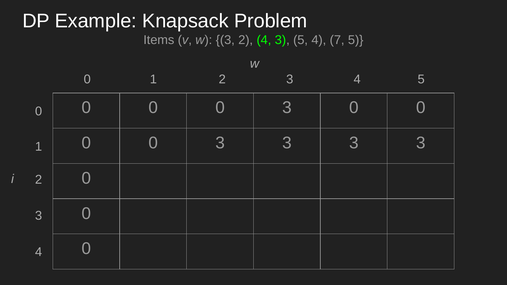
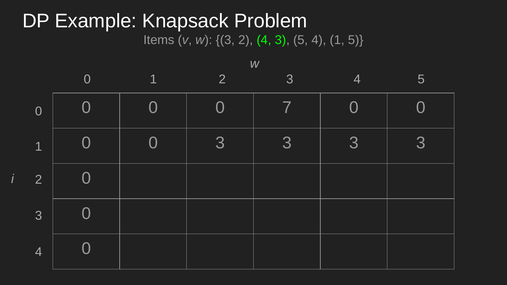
4 7: 7 -> 1
3 at (287, 108): 3 -> 7
